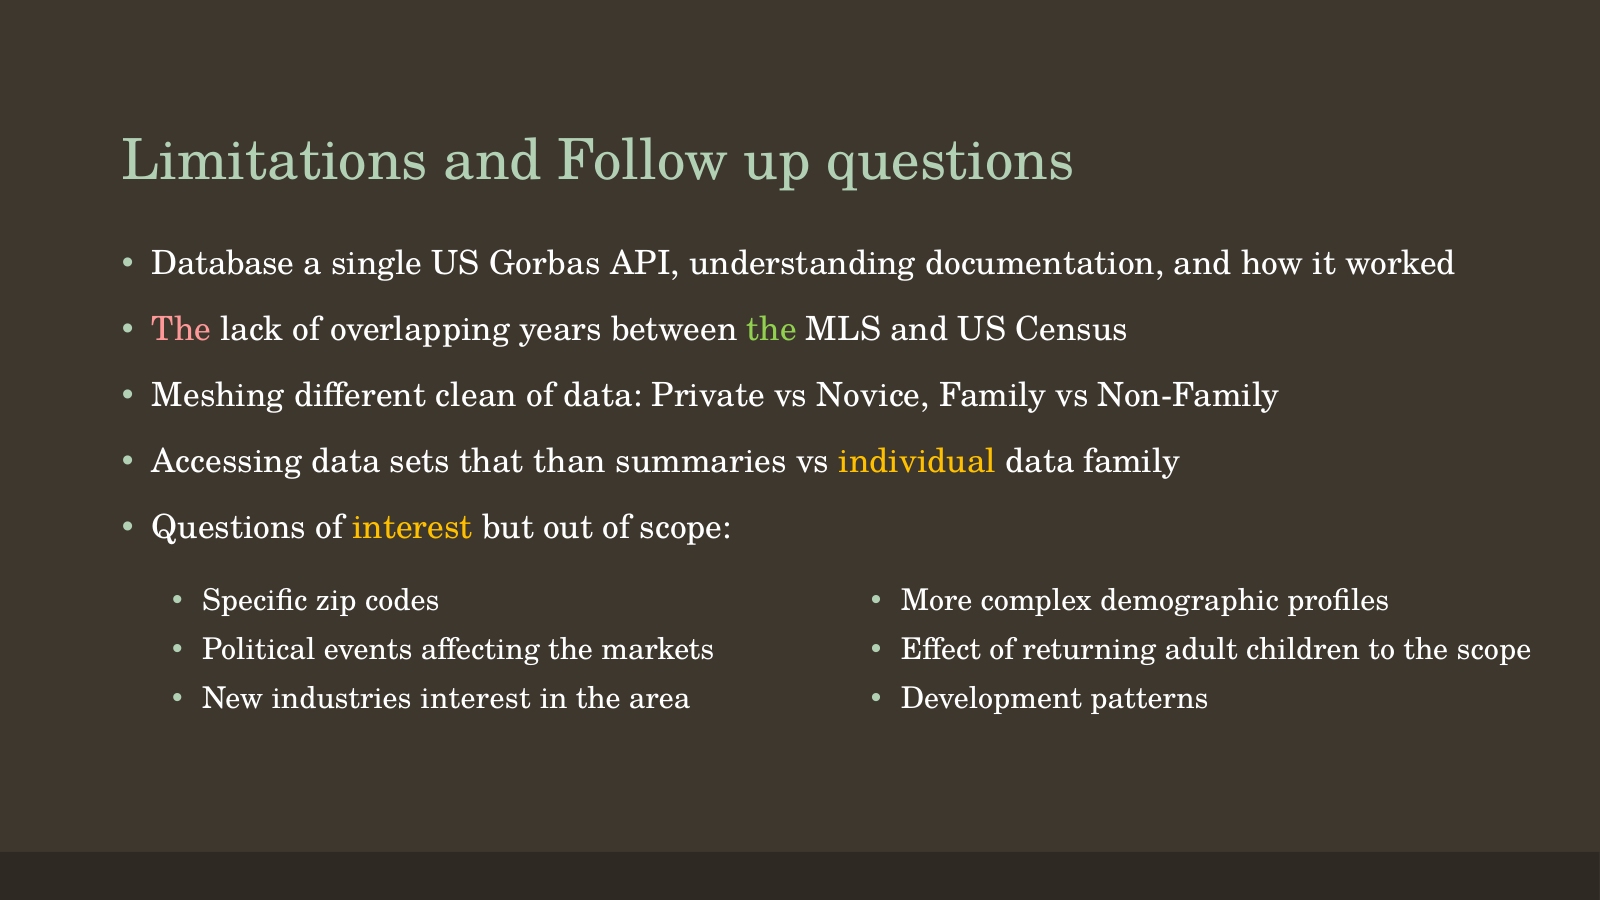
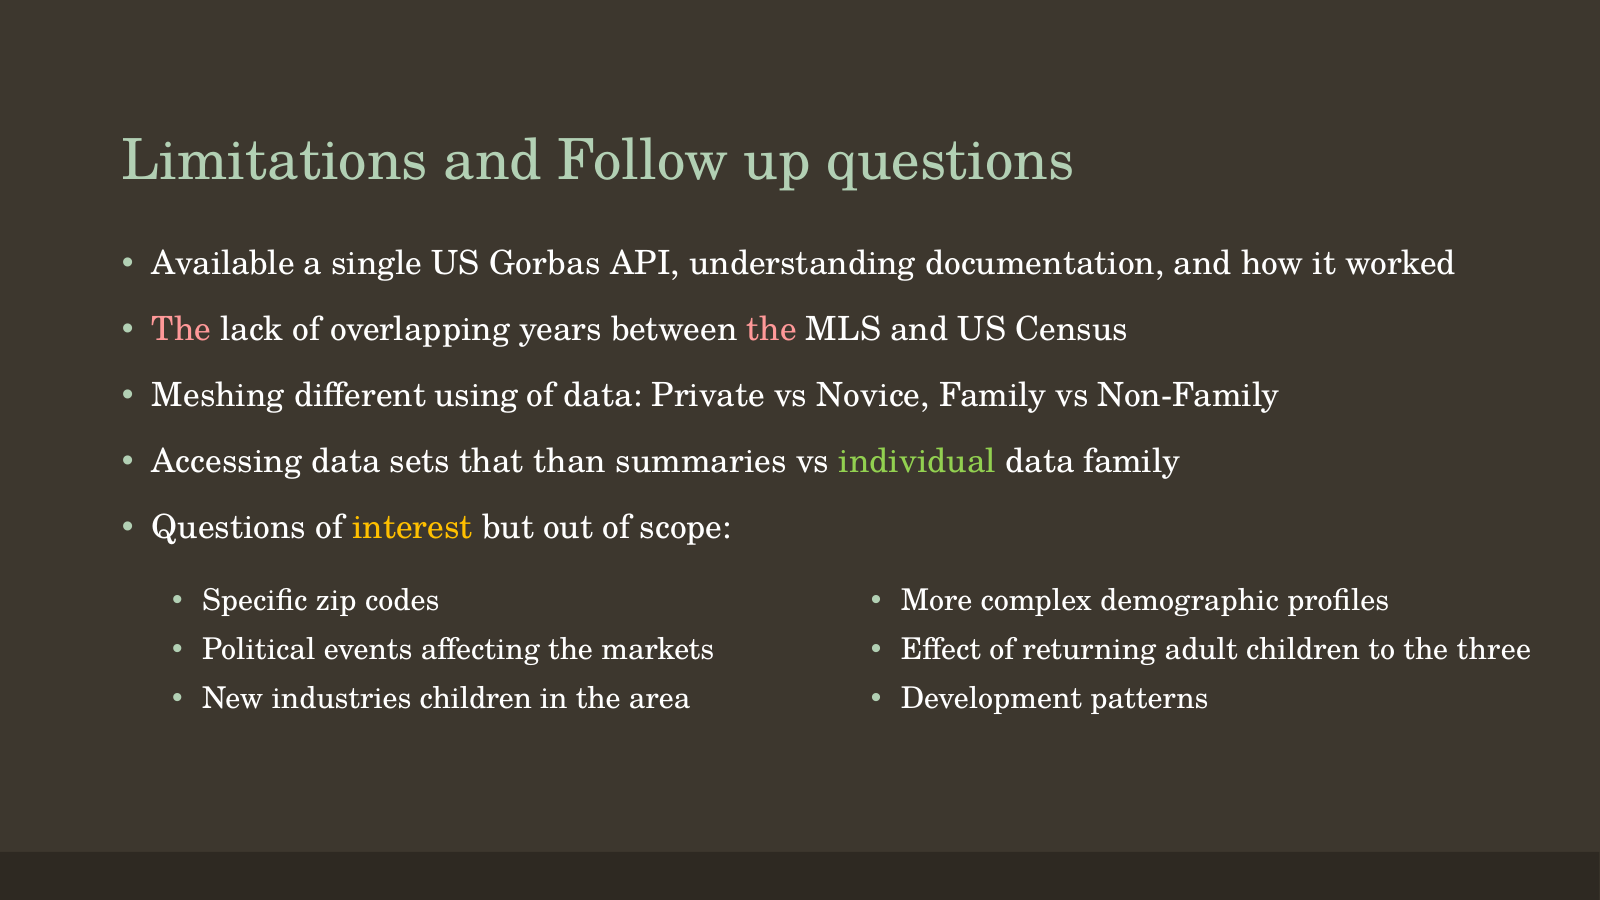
Database: Database -> Available
the at (772, 329) colour: light green -> pink
clean: clean -> using
individual colour: yellow -> light green
the scope: scope -> three
industries interest: interest -> children
